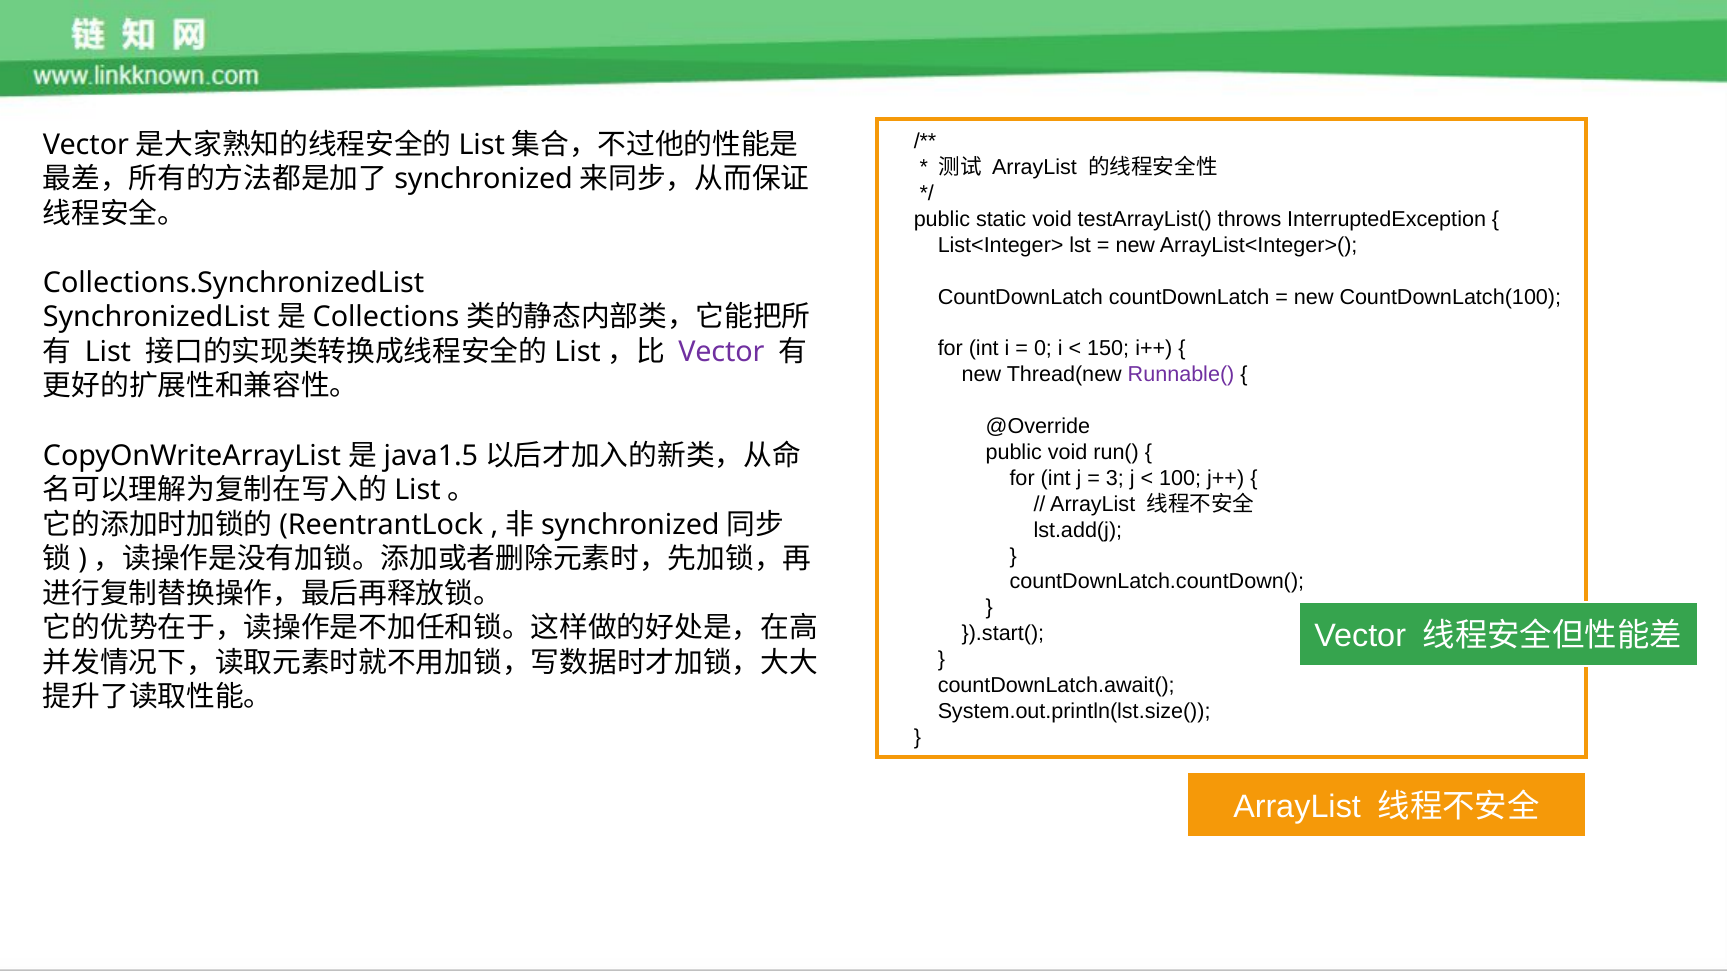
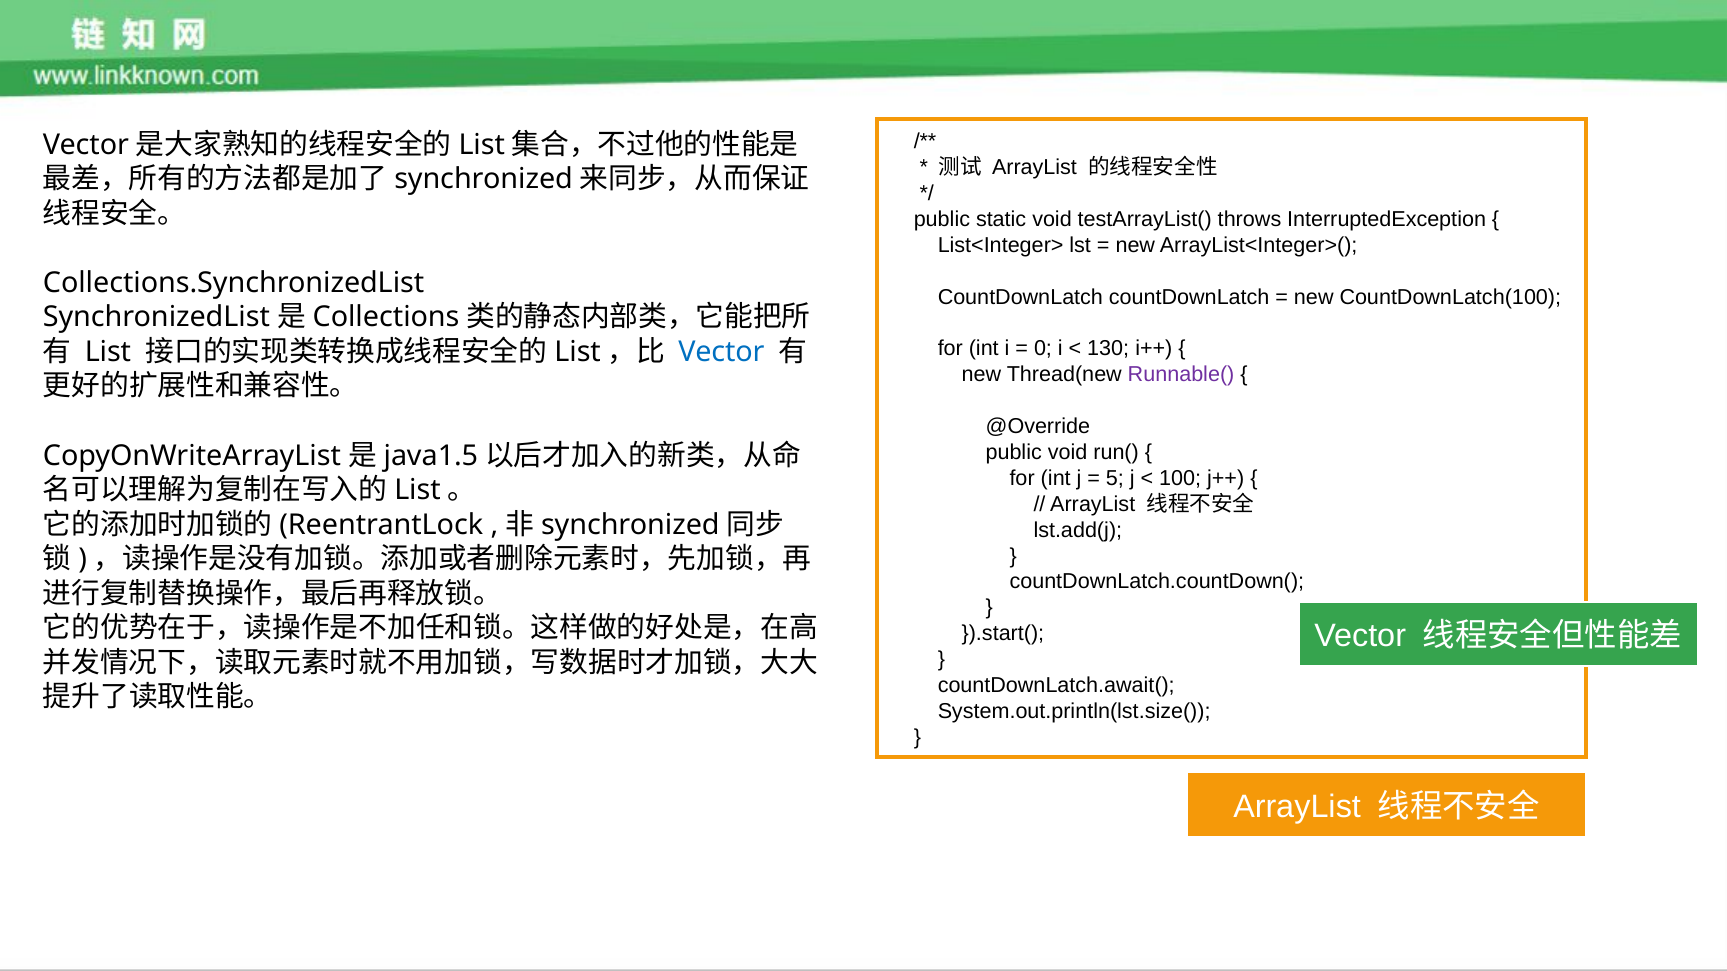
150: 150 -> 130
Vector at (721, 352) colour: purple -> blue
3: 3 -> 5
